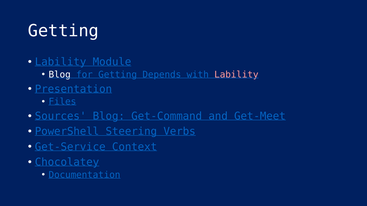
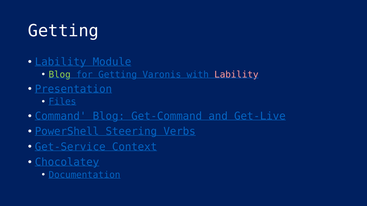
Blog at (60, 75) colour: white -> light green
Depends: Depends -> Varonis
Sources: Sources -> Command
Get-Meet: Get-Meet -> Get-Live
